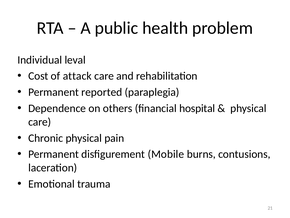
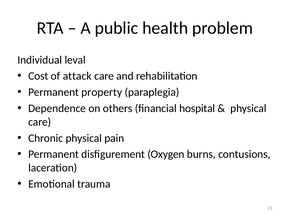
reported: reported -> property
Mobile: Mobile -> Oxygen
